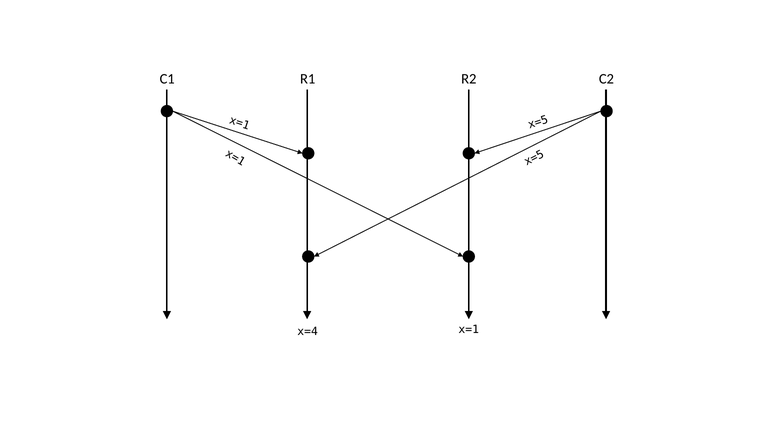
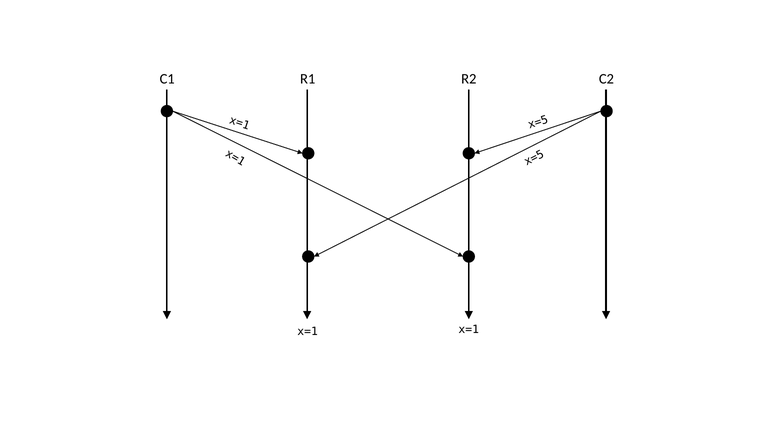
x=4 at (308, 332): x=4 -> x=1
